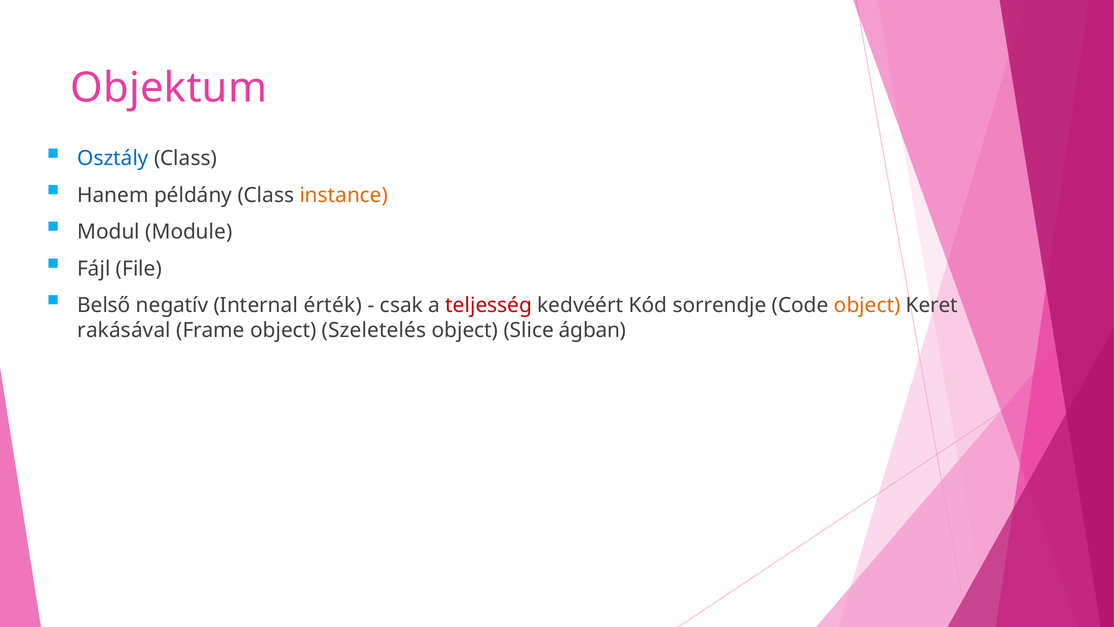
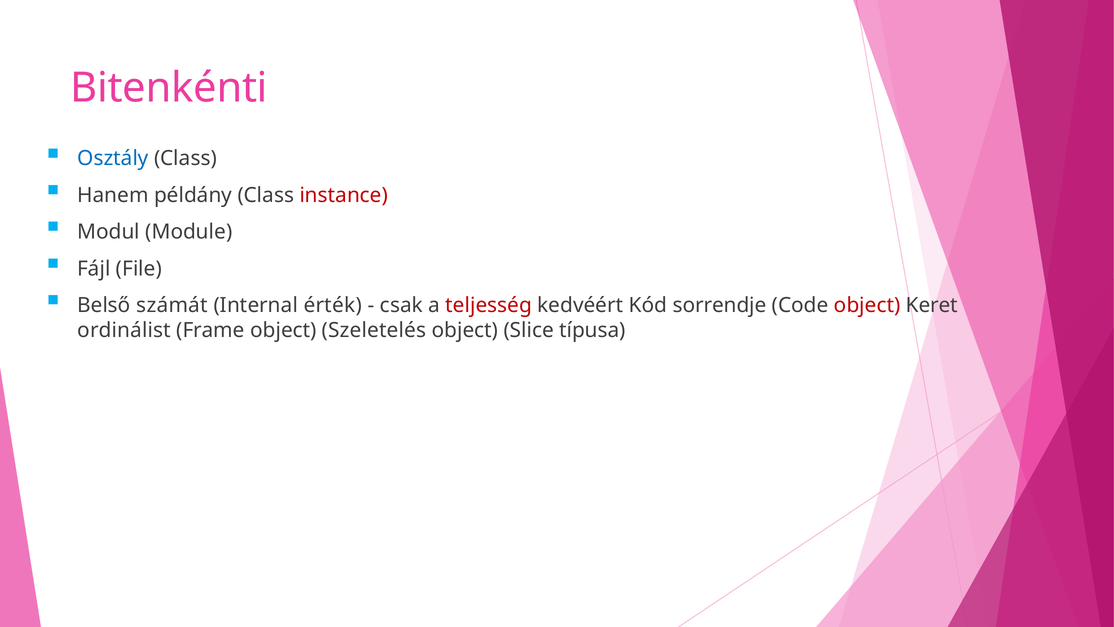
Objektum: Objektum -> Bitenkénti
instance colour: orange -> red
negatív: negatív -> számát
object at (867, 305) colour: orange -> red
rakásával: rakásával -> ordinálist
ágban: ágban -> típusa
